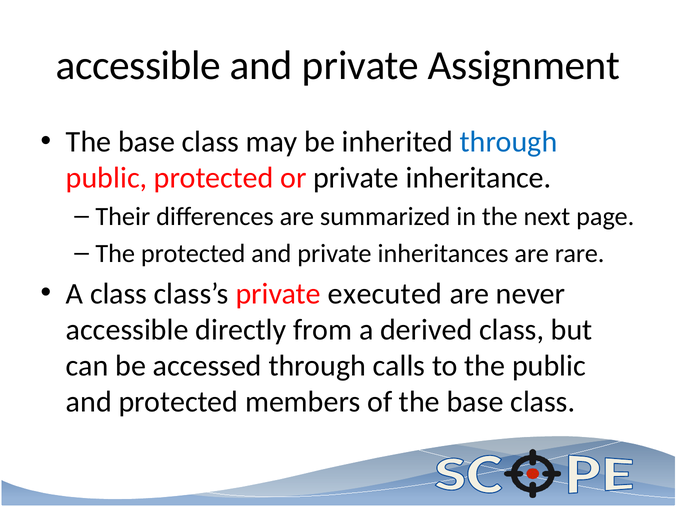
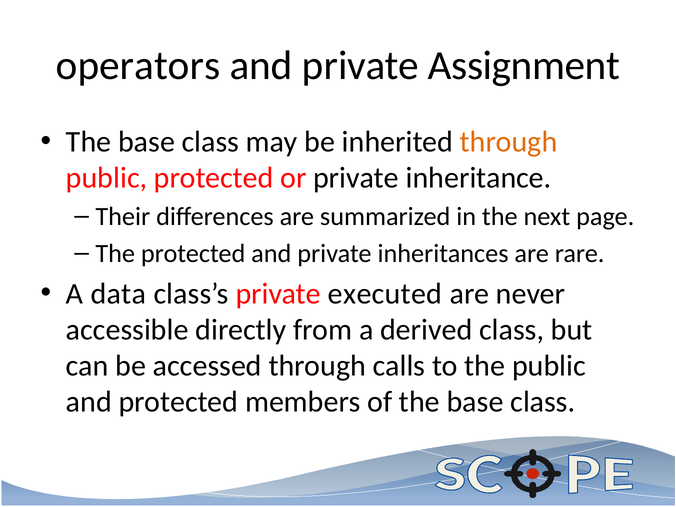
accessible at (138, 65): accessible -> operators
through at (509, 142) colour: blue -> orange
A class: class -> data
